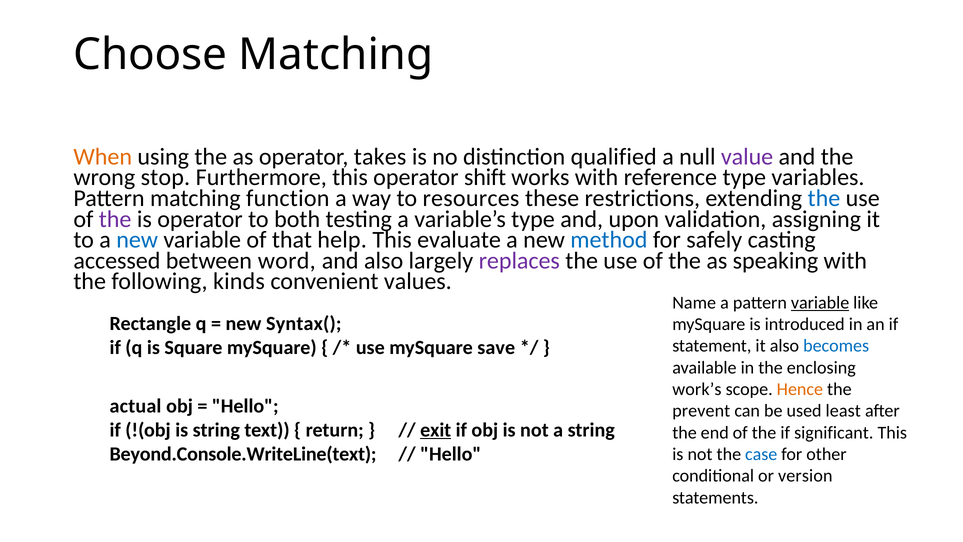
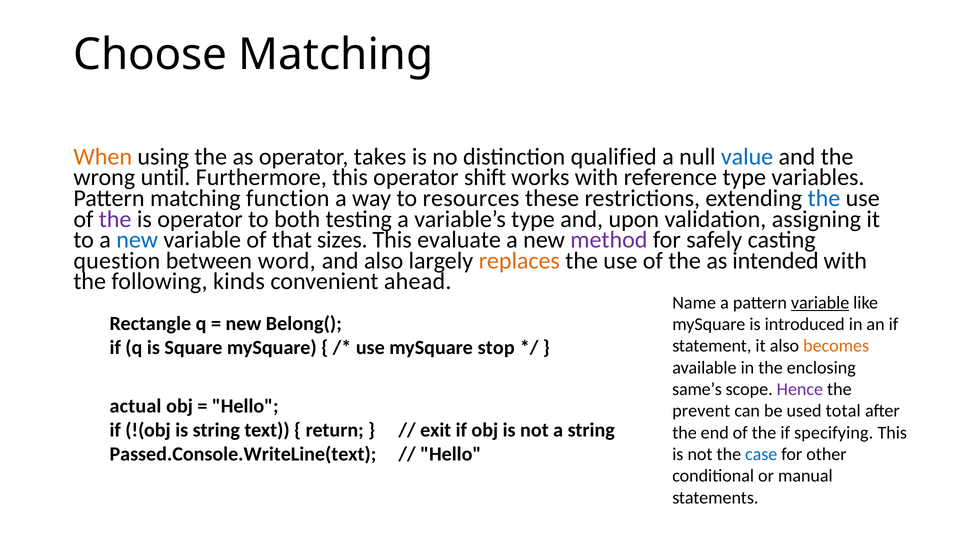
value colour: purple -> blue
stop: stop -> until
help: help -> sizes
method colour: blue -> purple
accessed: accessed -> question
replaces colour: purple -> orange
speaking: speaking -> intended
values: values -> ahead
Syntax(: Syntax( -> Belong(
becomes colour: blue -> orange
save: save -> stop
work’s: work’s -> same’s
Hence colour: orange -> purple
least: least -> total
exit underline: present -> none
significant: significant -> specifying
Beyond.Console.WriteLine(text: Beyond.Console.WriteLine(text -> Passed.Console.WriteLine(text
version: version -> manual
